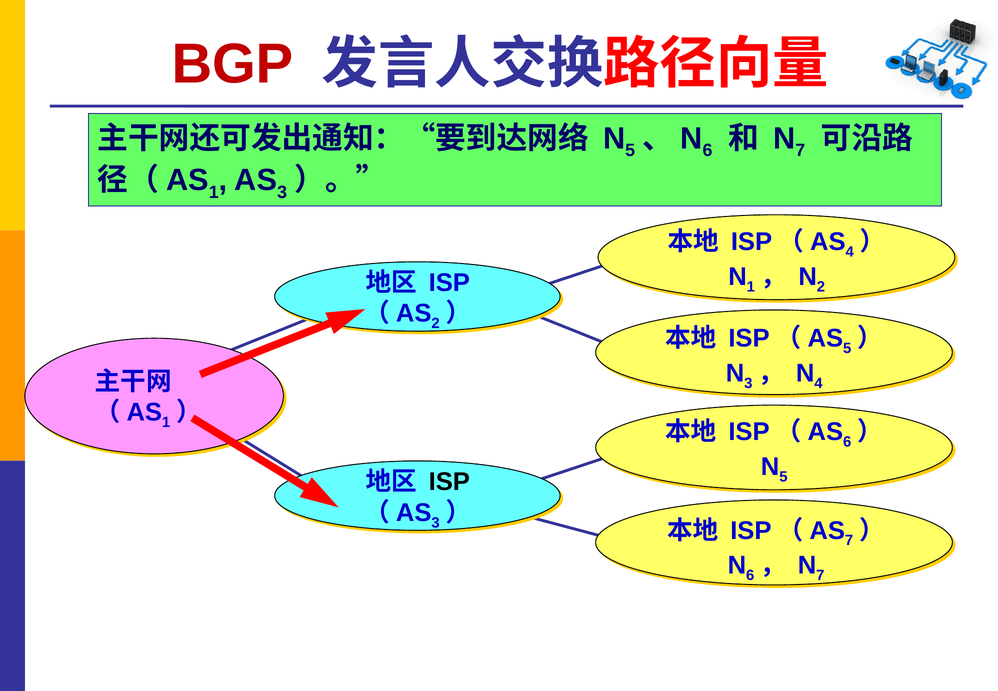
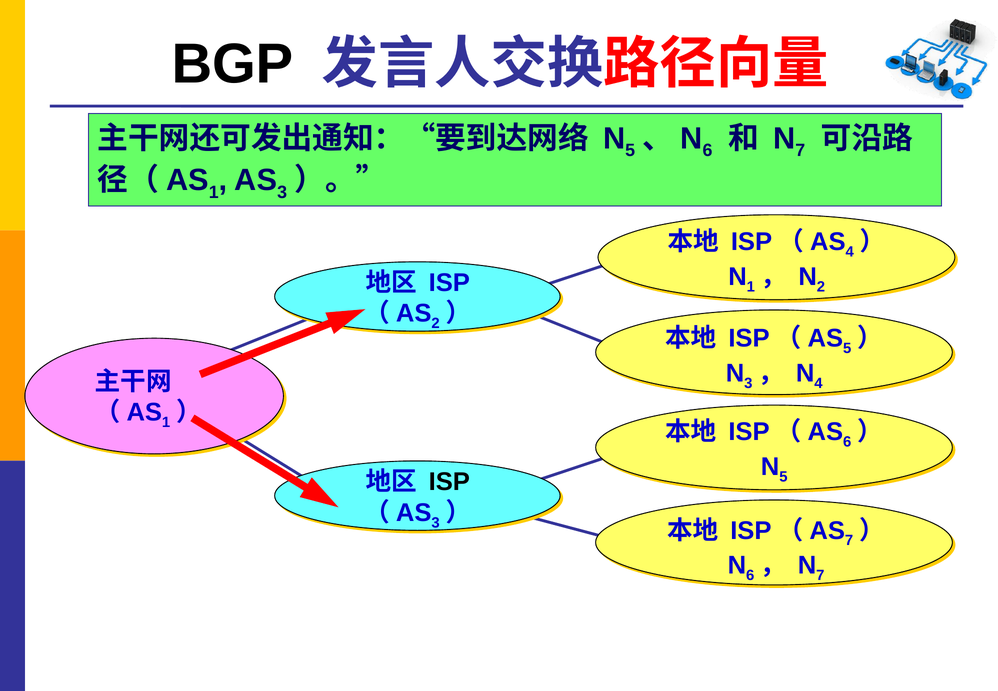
BGP colour: red -> black
